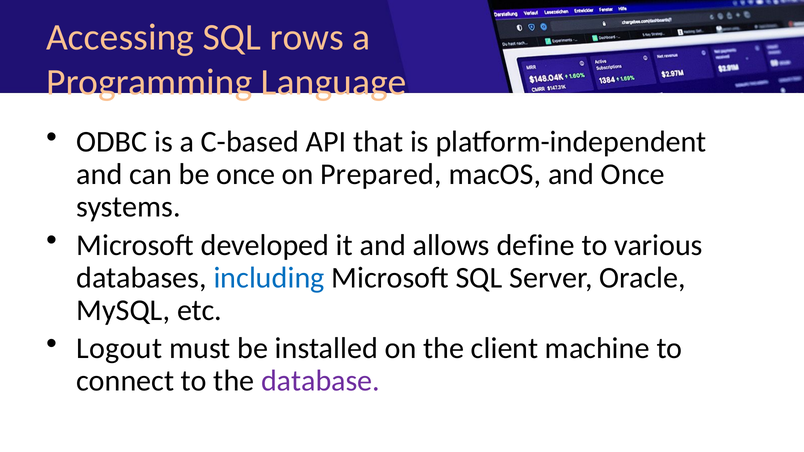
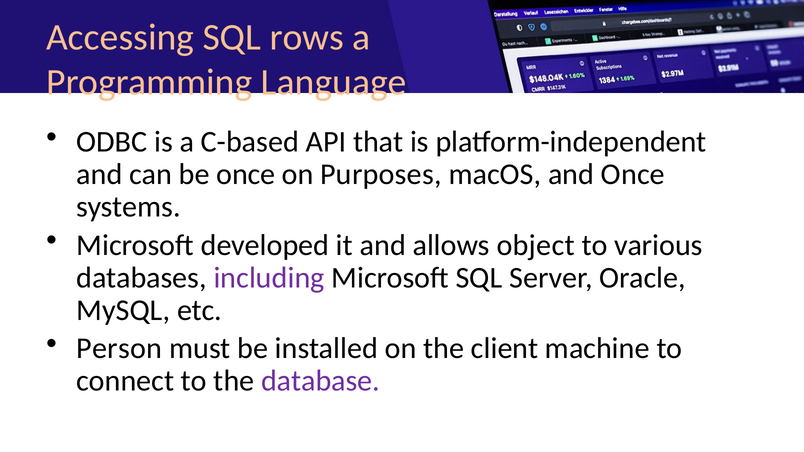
Prepared: Prepared -> Purposes
define: define -> object
including colour: blue -> purple
Logout: Logout -> Person
